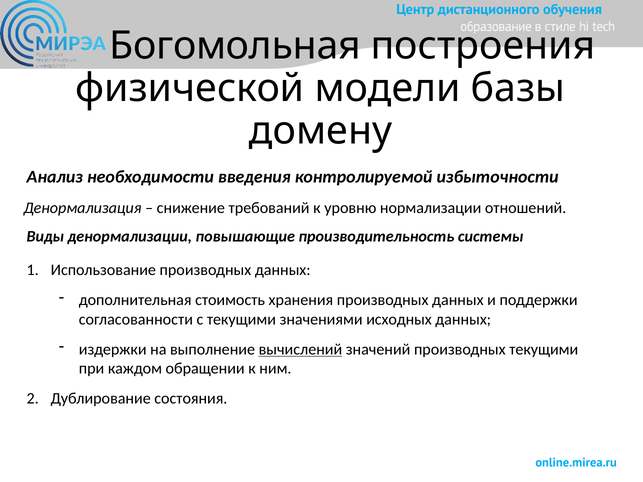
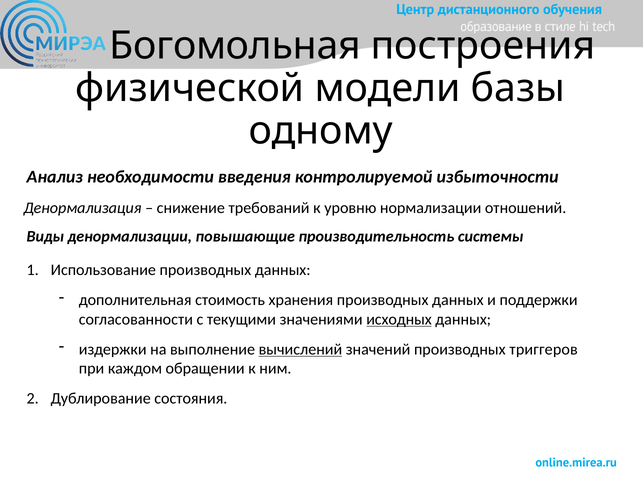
домену: домену -> одному
исходных underline: none -> present
производных текущими: текущими -> триггеров
